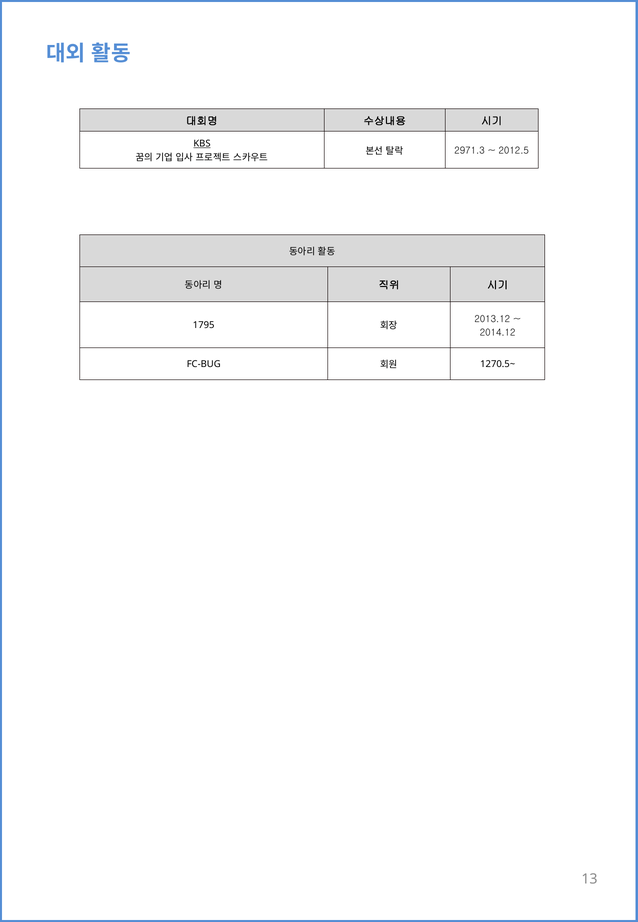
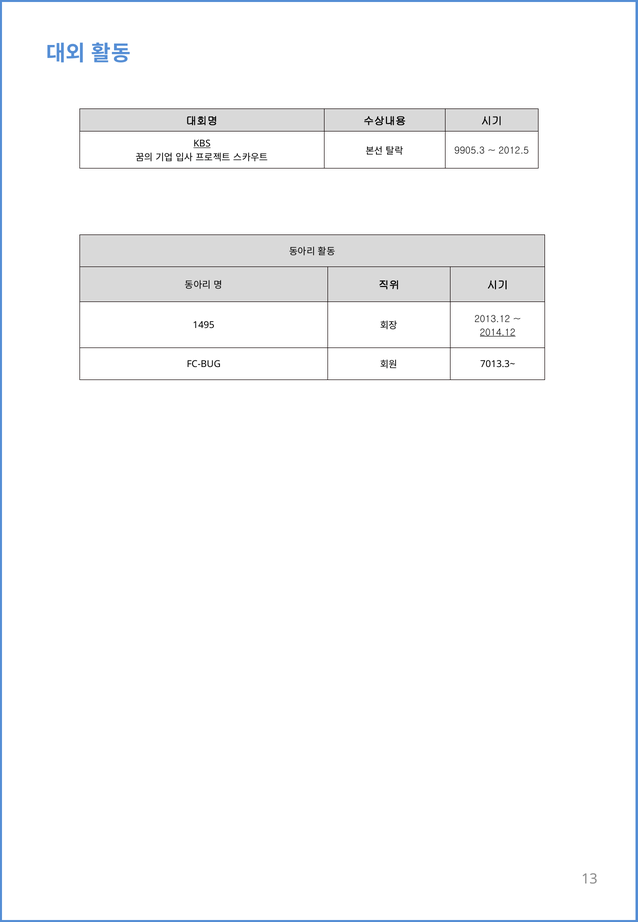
2971.3: 2971.3 -> 9905.3
1795: 1795 -> 1495
2014.12 underline: none -> present
1270.5~: 1270.5~ -> 7013.3~
